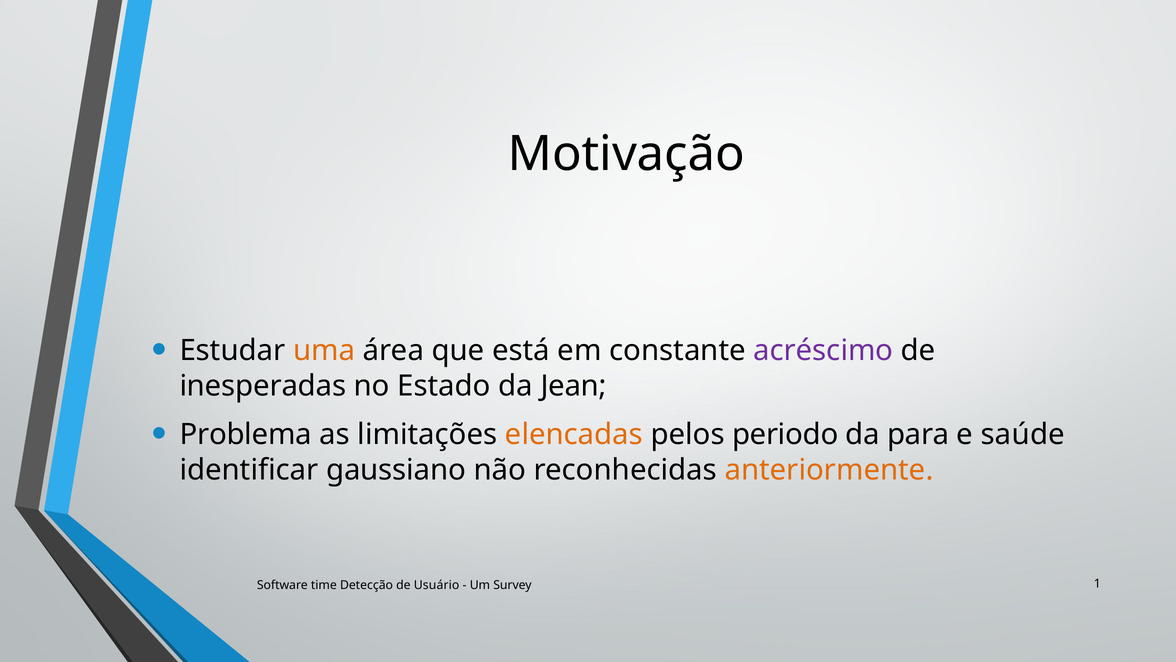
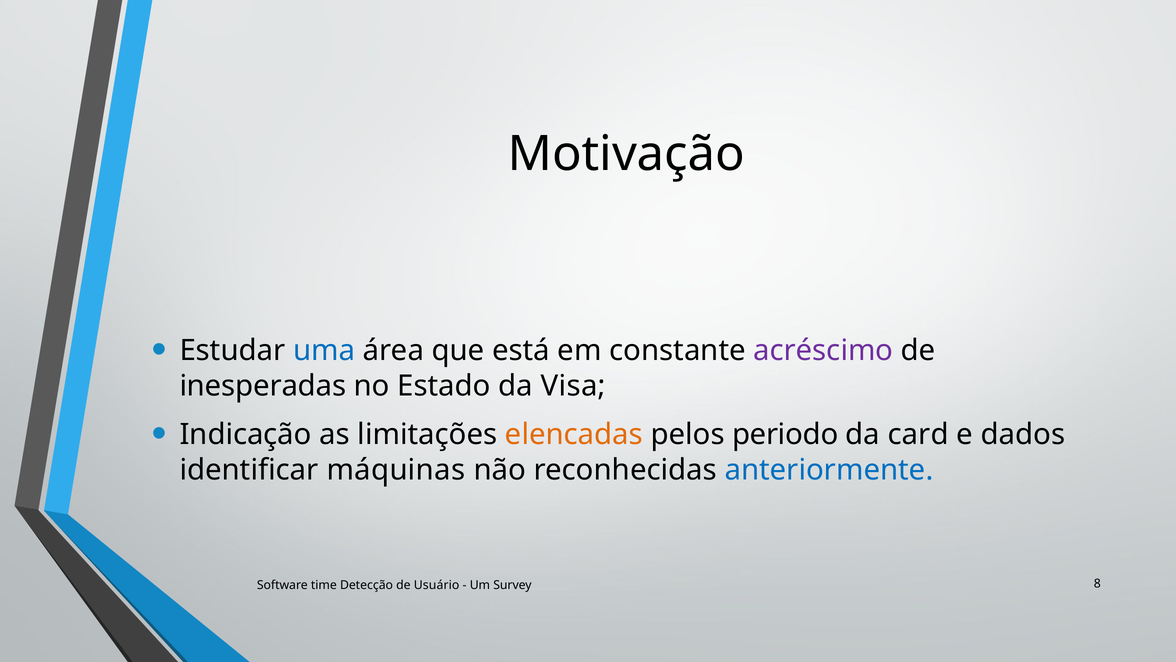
uma colour: orange -> blue
Jean: Jean -> Visa
Problema: Problema -> Indicação
para: para -> card
saúde: saúde -> dados
gaussiano: gaussiano -> máquinas
anteriormente colour: orange -> blue
1: 1 -> 8
